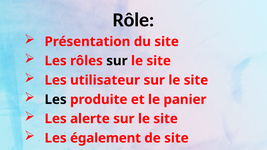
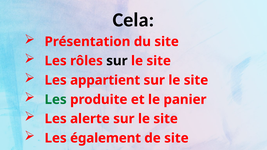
Rôle: Rôle -> Cela
utilisateur: utilisateur -> appartient
Les at (56, 100) colour: black -> green
